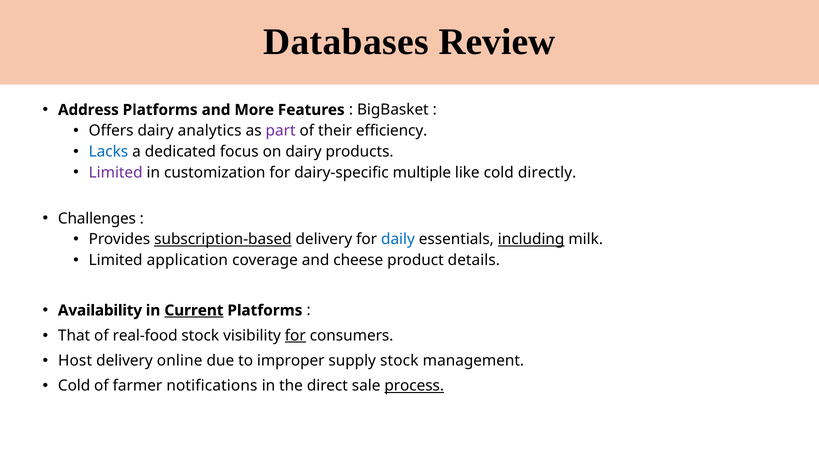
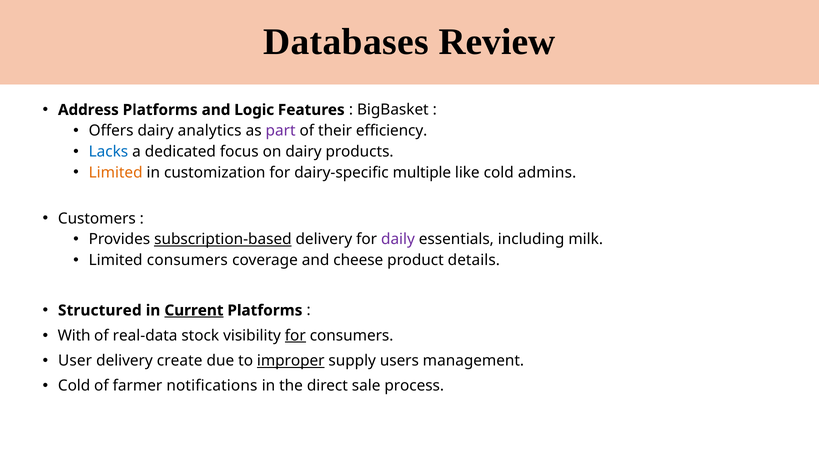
More: More -> Logic
Limited at (116, 172) colour: purple -> orange
directly: directly -> admins
Challenges: Challenges -> Customers
daily colour: blue -> purple
including underline: present -> none
Limited application: application -> consumers
Availability: Availability -> Structured
That: That -> With
real-food: real-food -> real-data
Host: Host -> User
online: online -> create
improper underline: none -> present
supply stock: stock -> users
process underline: present -> none
